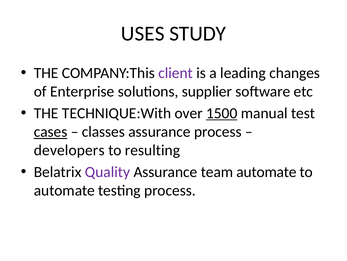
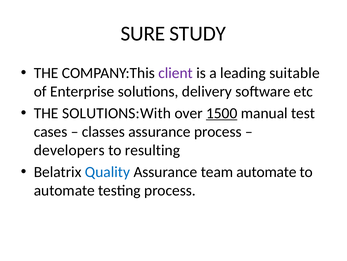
USES: USES -> SURE
changes: changes -> suitable
supplier: supplier -> delivery
TECHNIQUE:With: TECHNIQUE:With -> SOLUTIONS:With
cases underline: present -> none
Quality colour: purple -> blue
